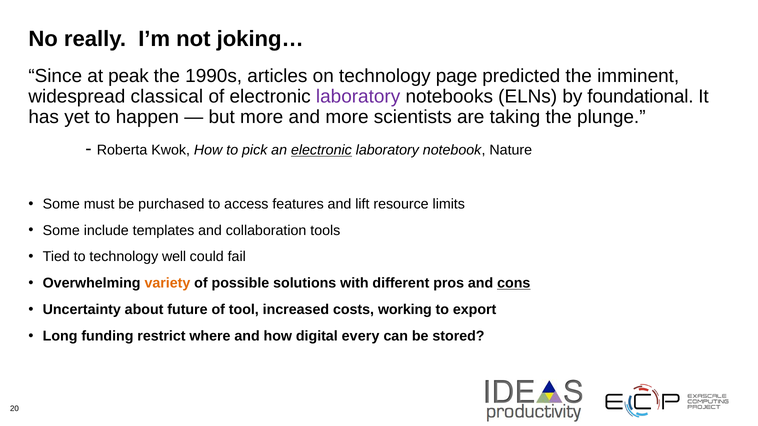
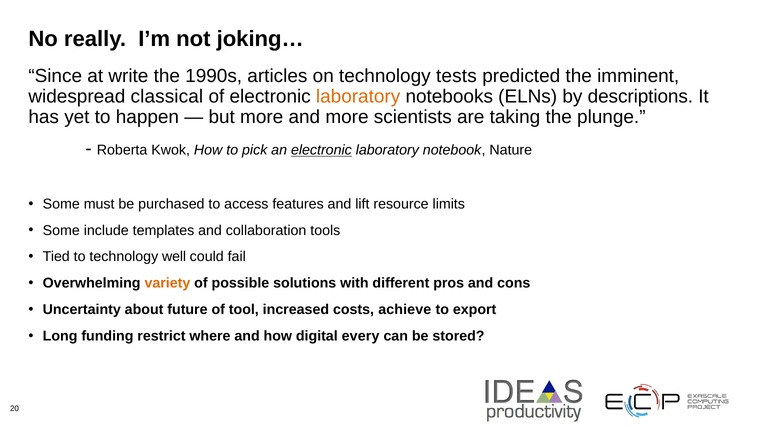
peak: peak -> write
page: page -> tests
laboratory at (358, 97) colour: purple -> orange
foundational: foundational -> descriptions
cons underline: present -> none
working: working -> achieve
